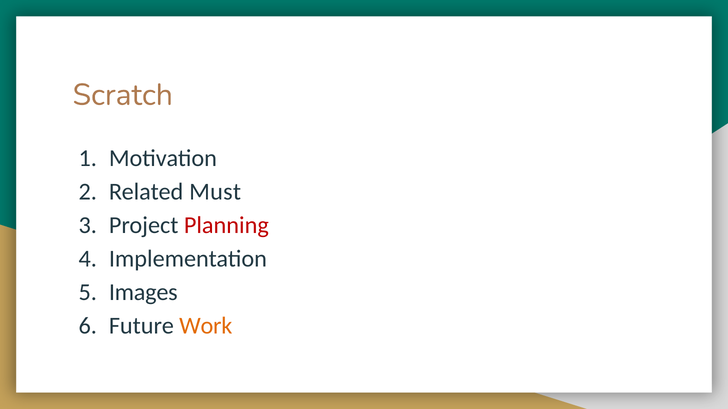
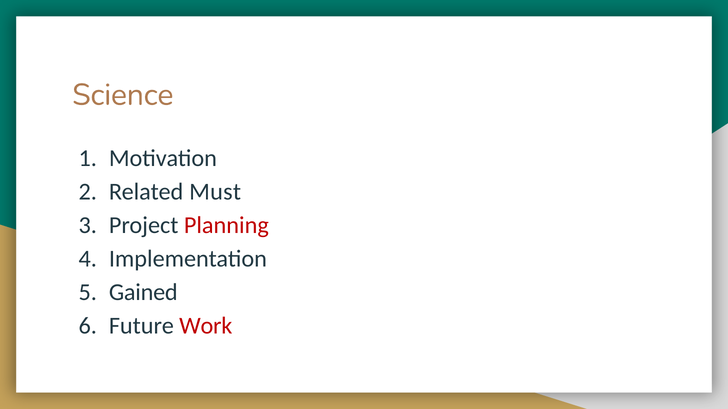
Scratch: Scratch -> Science
Images: Images -> Gained
Work colour: orange -> red
